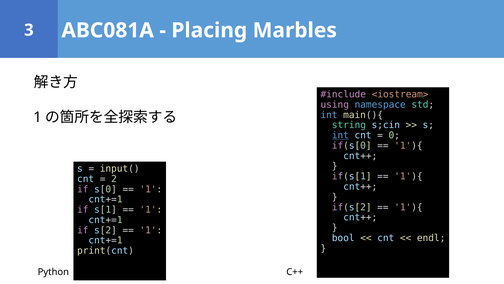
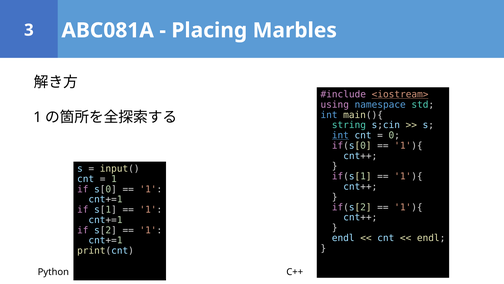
<iostream> underline: none -> present
2 at (114, 179): 2 -> 1
bool at (343, 238): bool -> endl
